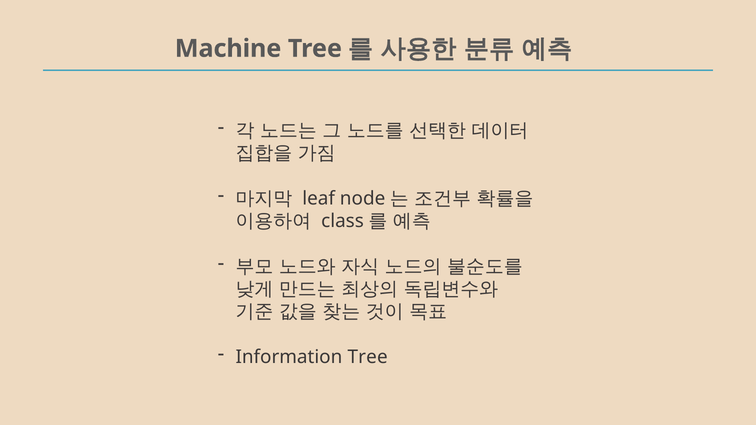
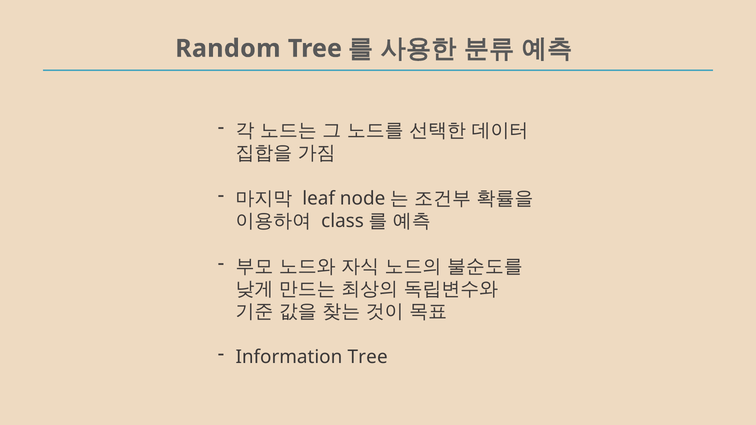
Machine: Machine -> Random
